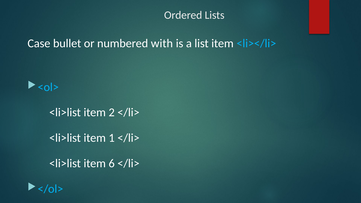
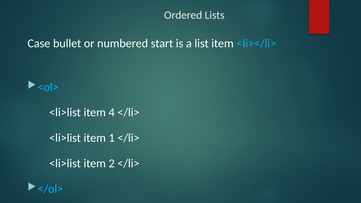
with: with -> start
2: 2 -> 4
6: 6 -> 2
